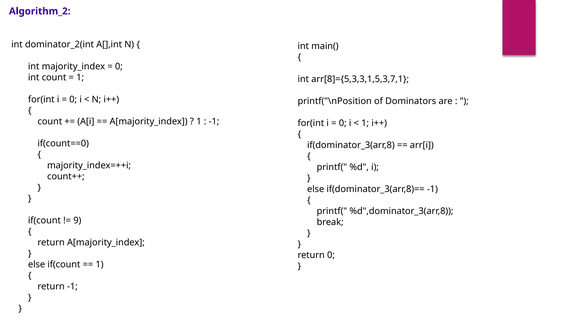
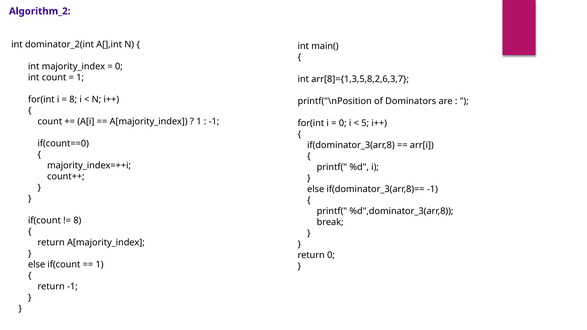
arr[8]={5,3,3,1,5,3,7,1: arr[8]={5,3,3,1,5,3,7,1 -> arr[8]={1,3,5,8,2,6,3,7
0 at (73, 100): 0 -> 8
1 at (365, 123): 1 -> 5
9 at (77, 221): 9 -> 8
